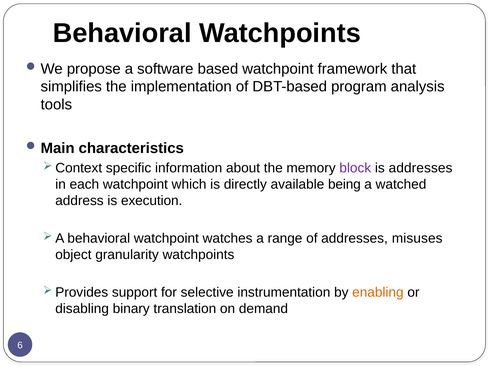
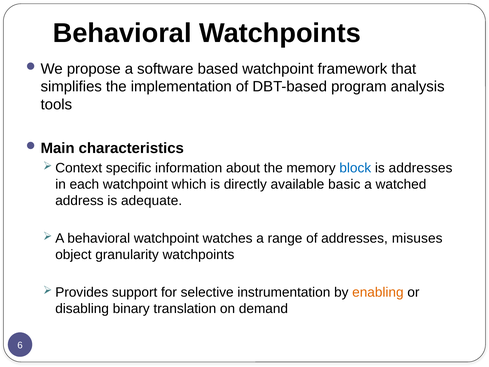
block colour: purple -> blue
being: being -> basic
execution: execution -> adequate
